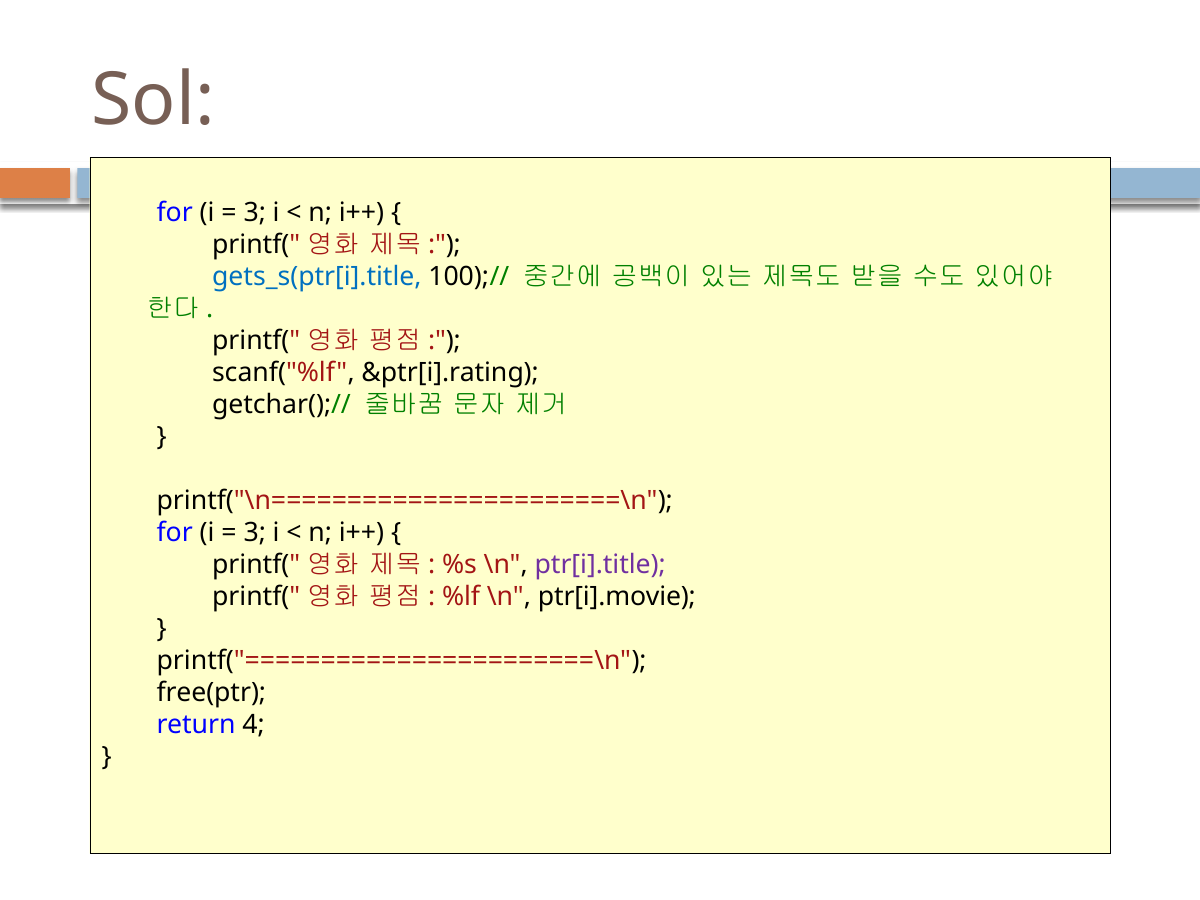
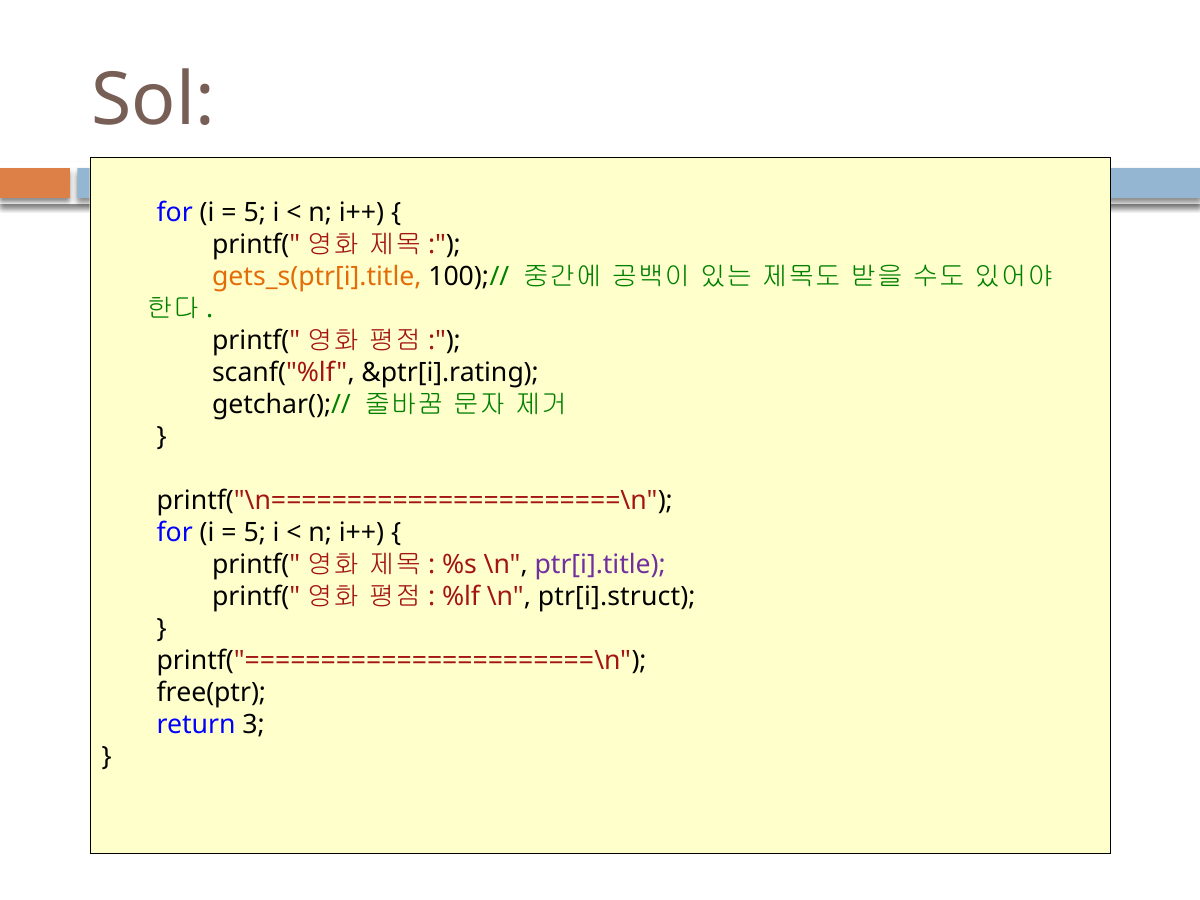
3 at (255, 213): 3 -> 5
gets_s(ptr[i].title colour: blue -> orange
3 at (255, 533): 3 -> 5
ptr[i].movie: ptr[i].movie -> ptr[i].struct
4: 4 -> 3
